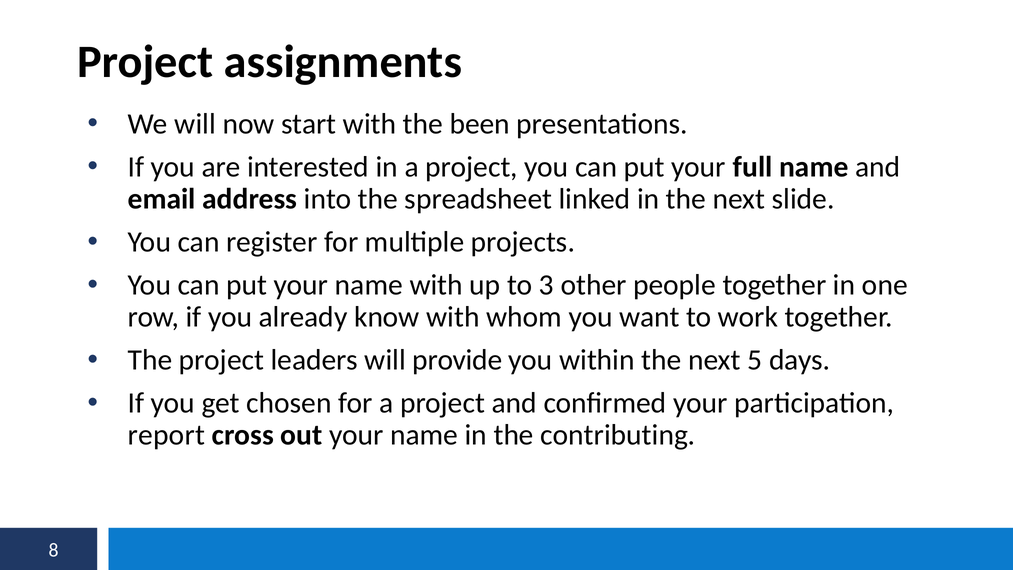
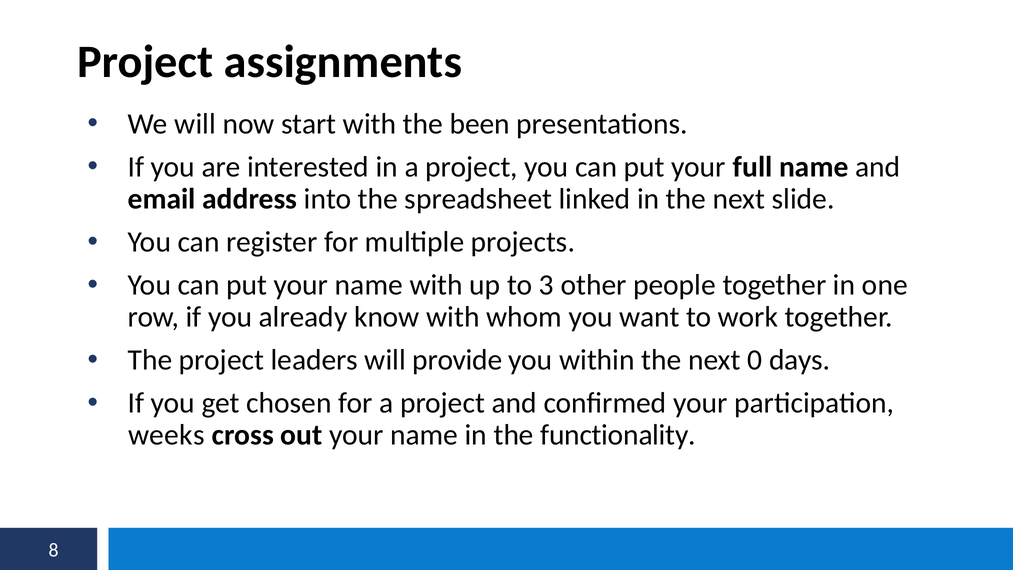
5: 5 -> 0
report: report -> weeks
contributing: contributing -> functionality
